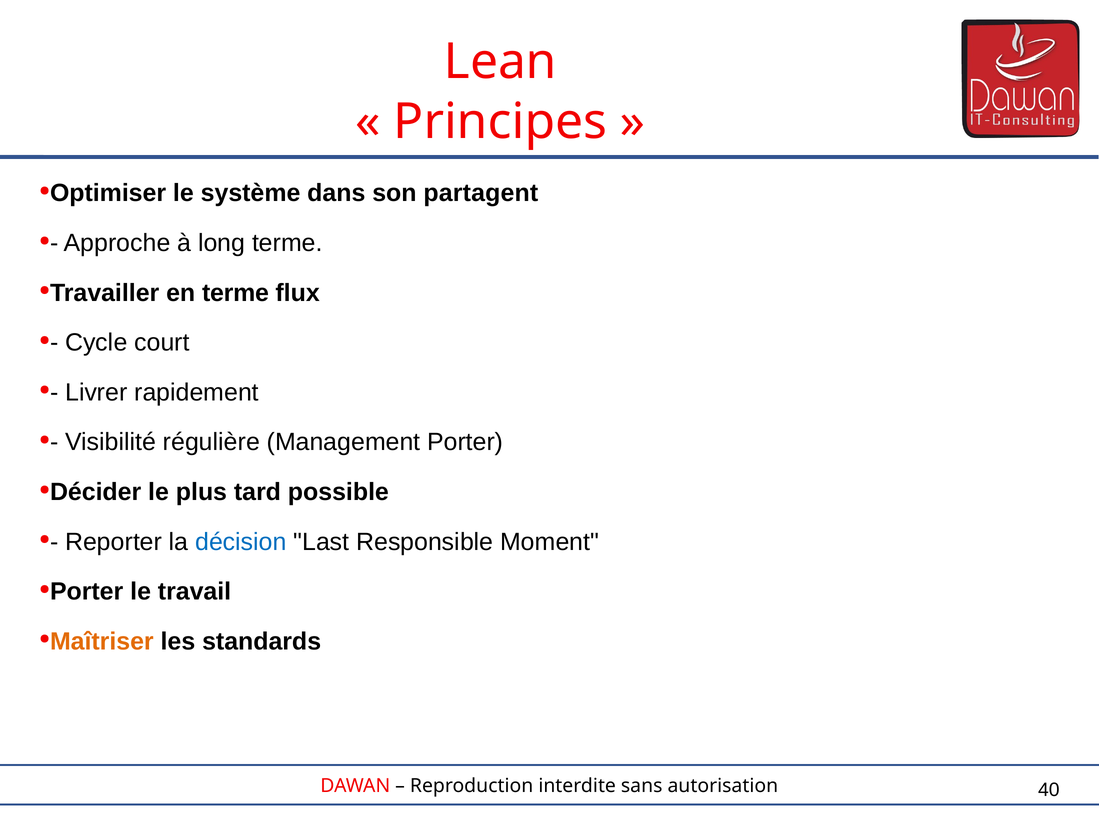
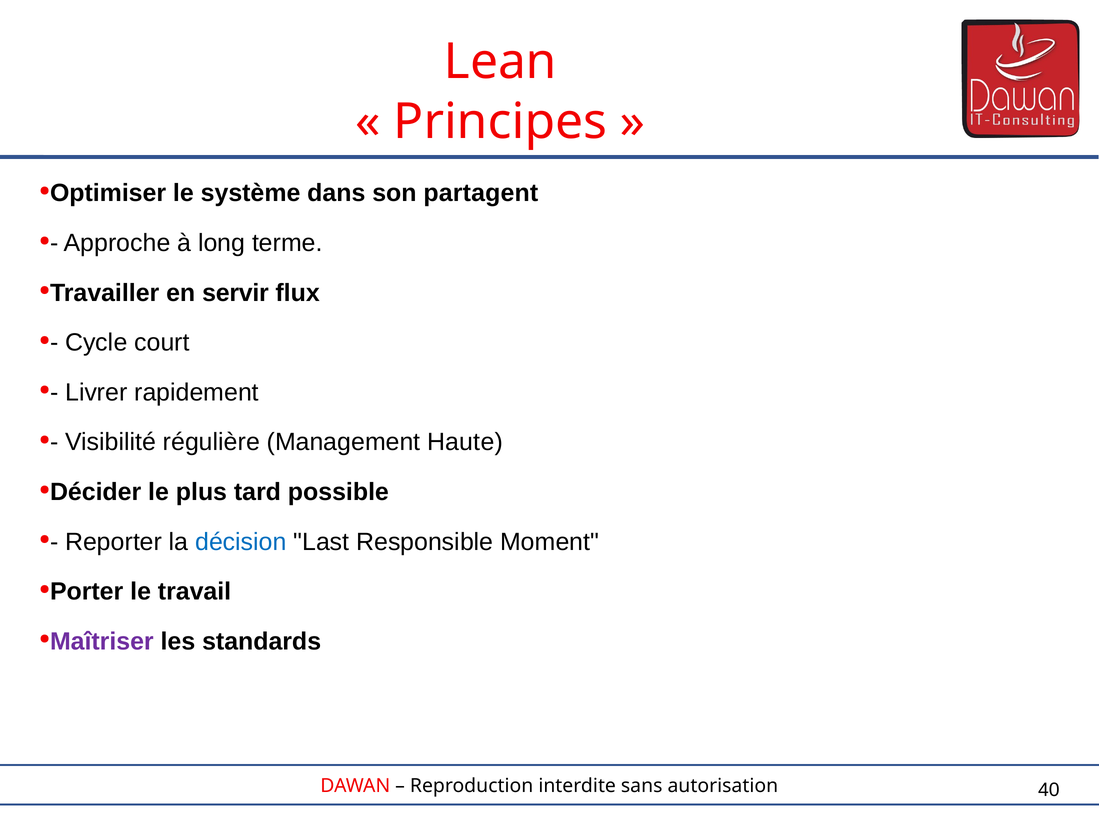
en terme: terme -> servir
Management Porter: Porter -> Haute
Maîtriser colour: orange -> purple
